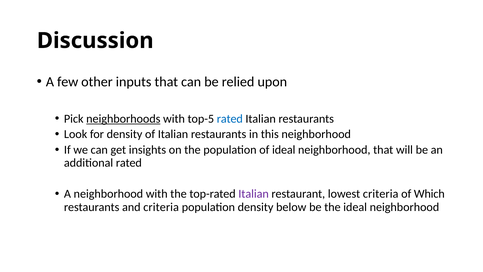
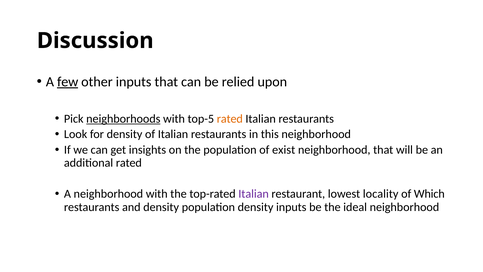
few underline: none -> present
rated at (230, 119) colour: blue -> orange
of ideal: ideal -> exist
lowest criteria: criteria -> locality
and criteria: criteria -> density
density below: below -> inputs
